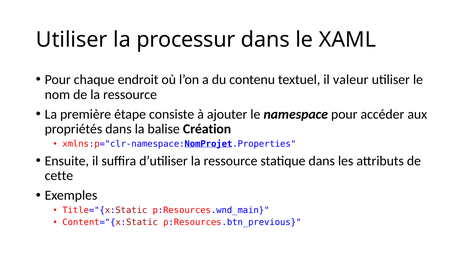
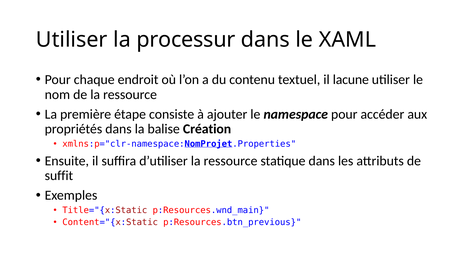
valeur: valeur -> lacune
cette: cette -> suffit
